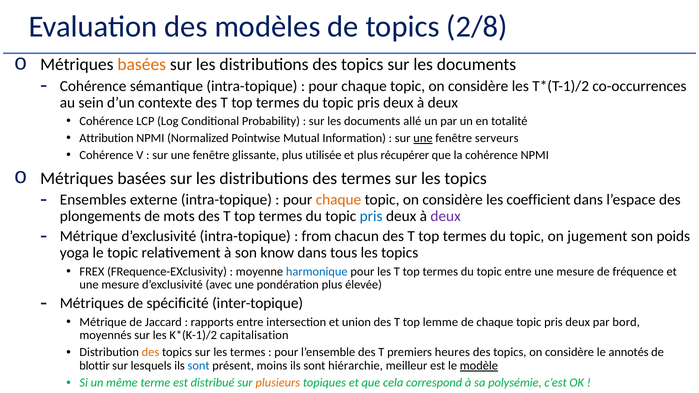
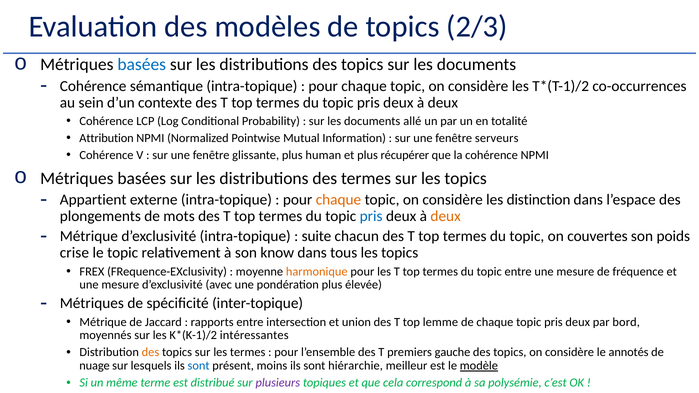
2/8: 2/8 -> 2/3
basées at (142, 65) colour: orange -> blue
une at (423, 138) underline: present -> none
utilisée: utilisée -> human
Ensembles: Ensembles -> Appartient
coefficient: coefficient -> distinction
deux at (446, 216) colour: purple -> orange
from: from -> suite
jugement: jugement -> couvertes
yoga: yoga -> crise
harmonique colour: blue -> orange
capitalisation: capitalisation -> intéressantes
heures: heures -> gauche
blottir: blottir -> nuage
plusieurs colour: orange -> purple
